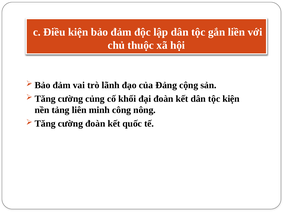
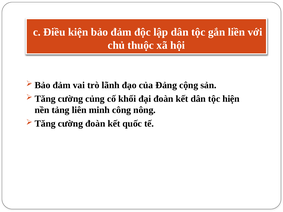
tộc kiện: kiện -> hiện
